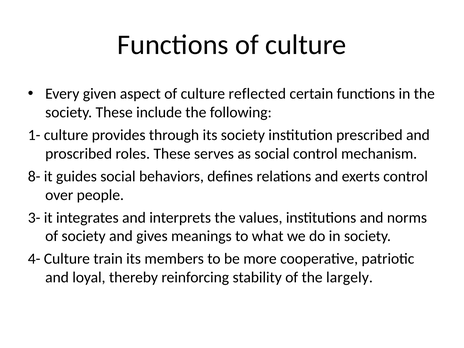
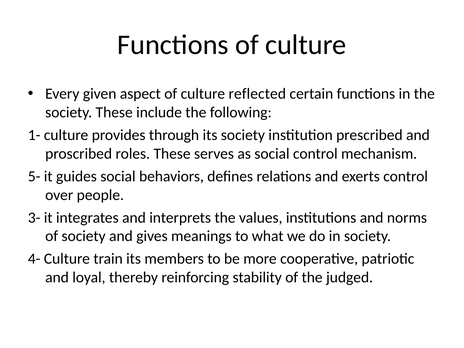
8-: 8- -> 5-
largely: largely -> judged
